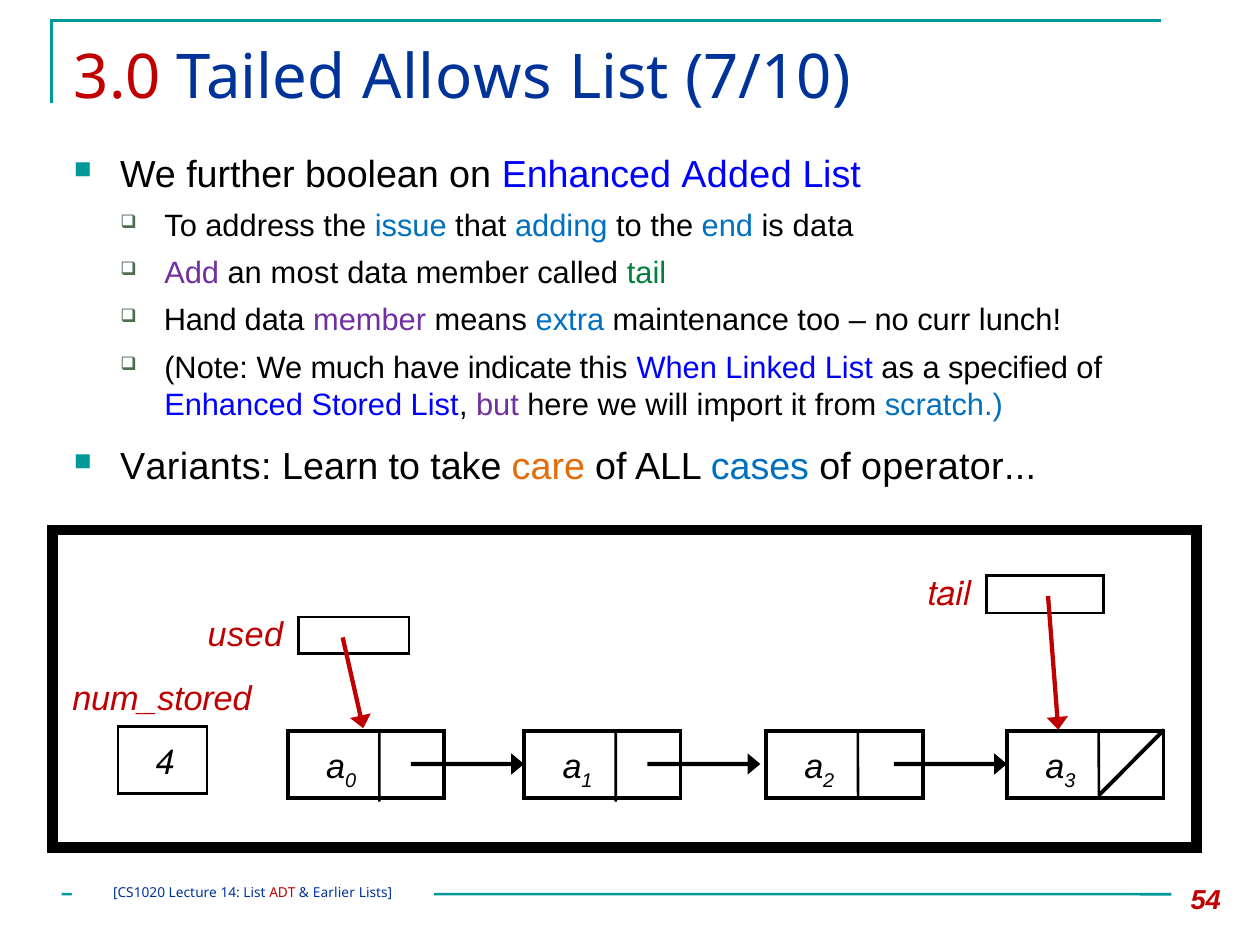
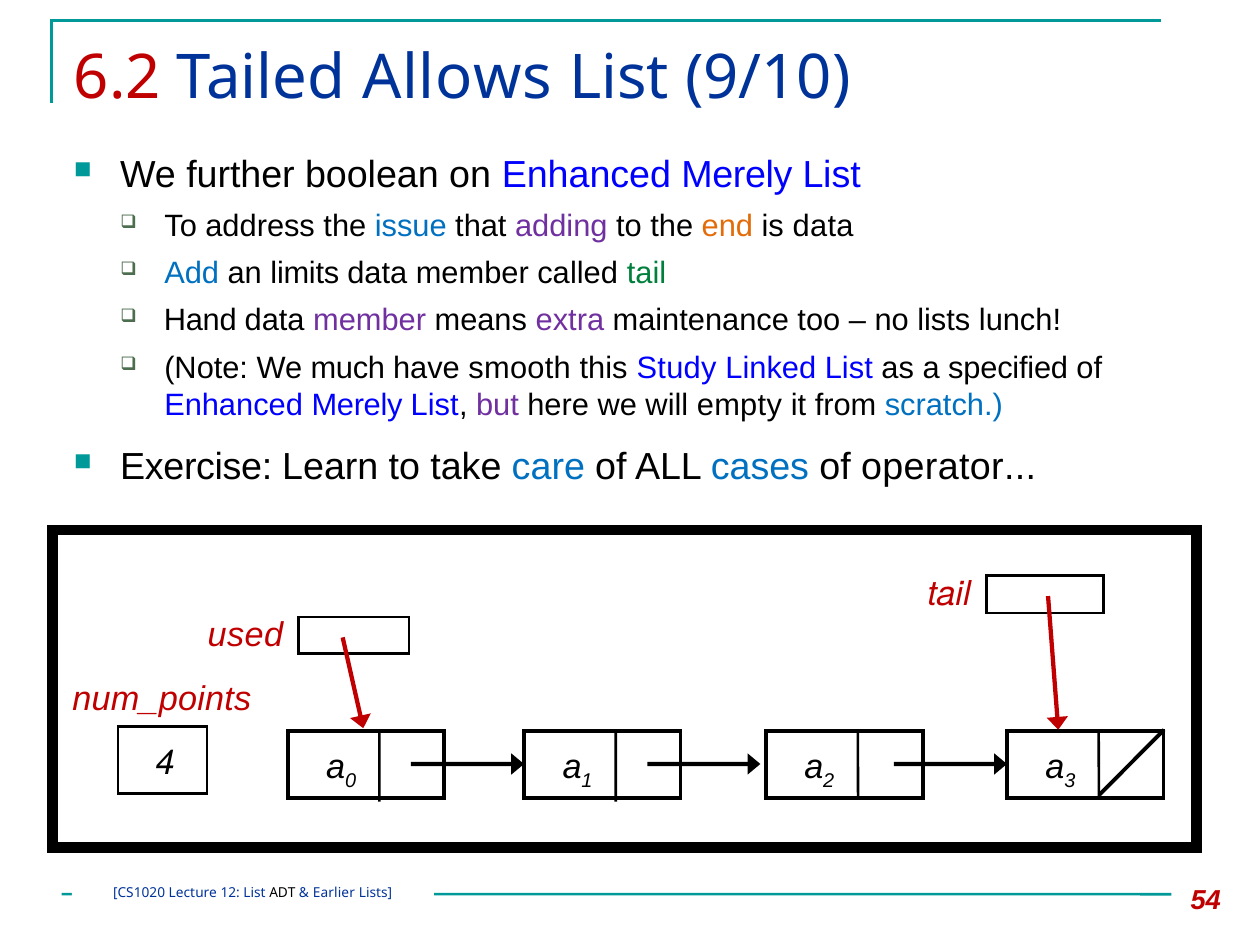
3.0: 3.0 -> 6.2
7/10: 7/10 -> 9/10
on Enhanced Added: Added -> Merely
adding colour: blue -> purple
end colour: blue -> orange
Add colour: purple -> blue
most: most -> limits
extra colour: blue -> purple
no curr: curr -> lists
indicate: indicate -> smooth
When: When -> Study
Stored at (357, 405): Stored -> Merely
import: import -> empty
Variants: Variants -> Exercise
care colour: orange -> blue
num_stored: num_stored -> num_points
14: 14 -> 12
ADT colour: red -> black
